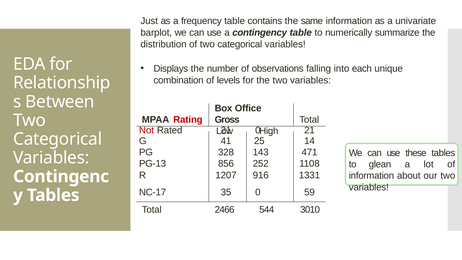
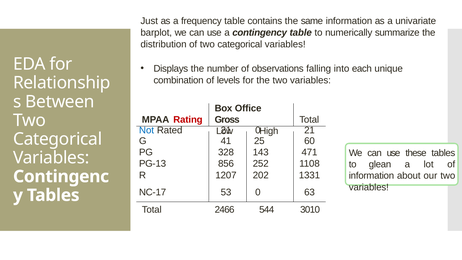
Not colour: red -> blue
14: 14 -> 60
916: 916 -> 202
35: 35 -> 53
59: 59 -> 63
